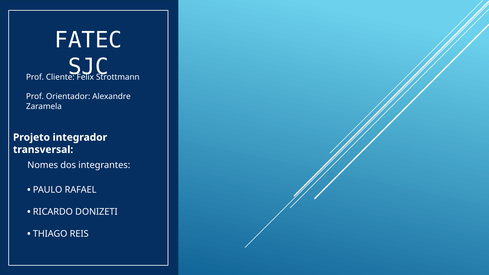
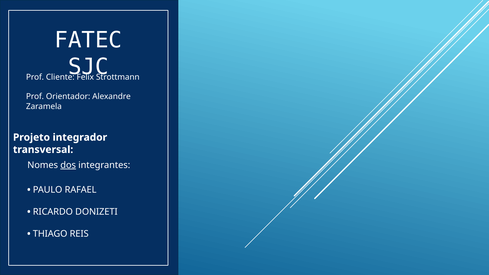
dos underline: none -> present
